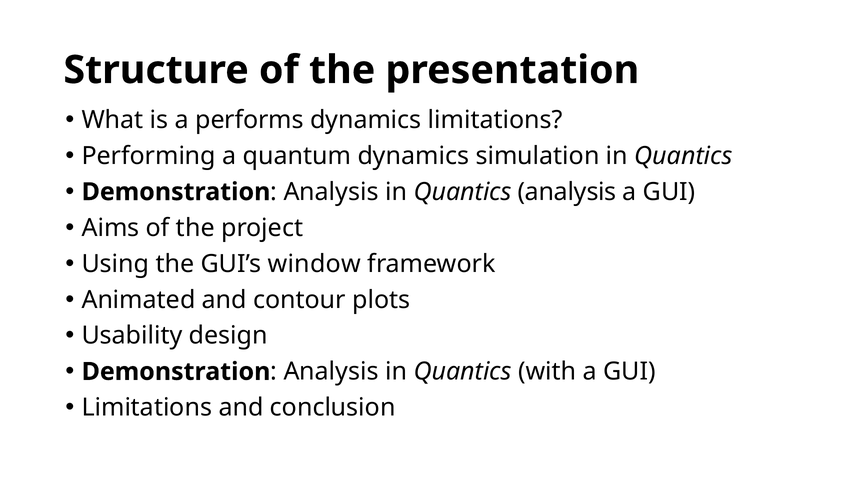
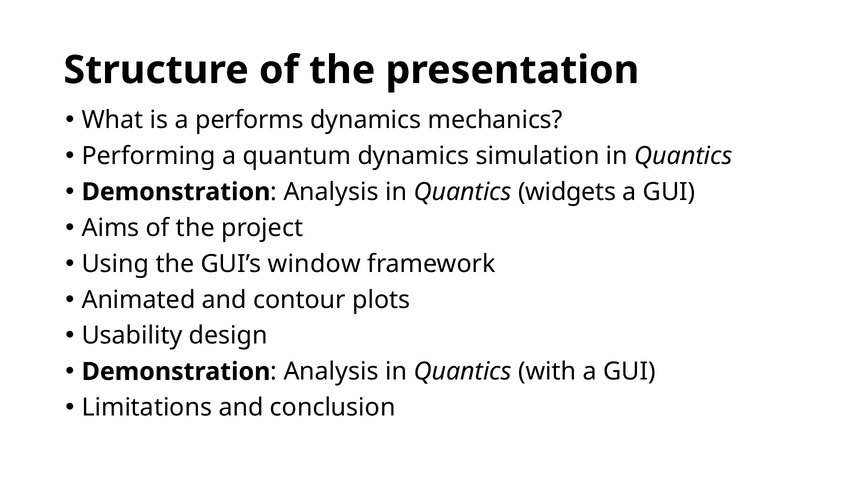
dynamics limitations: limitations -> mechanics
Quantics analysis: analysis -> widgets
